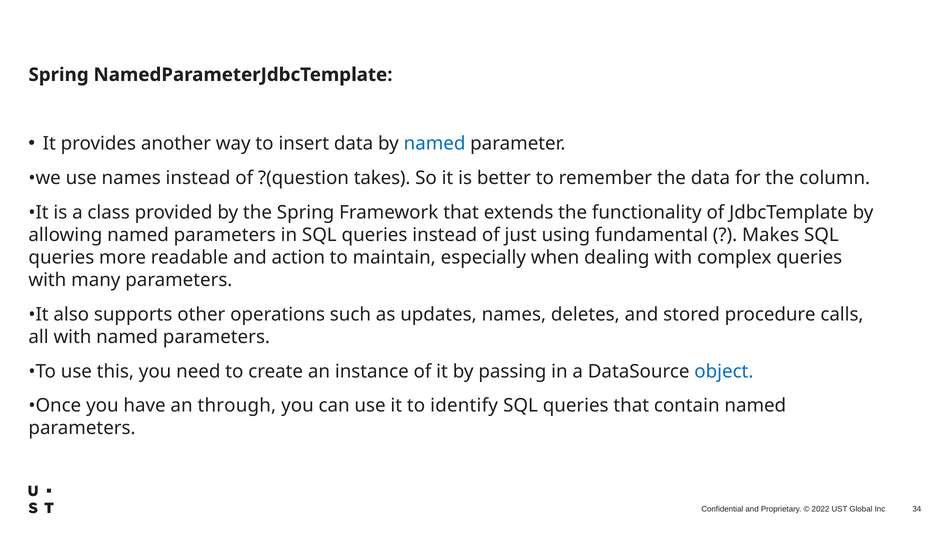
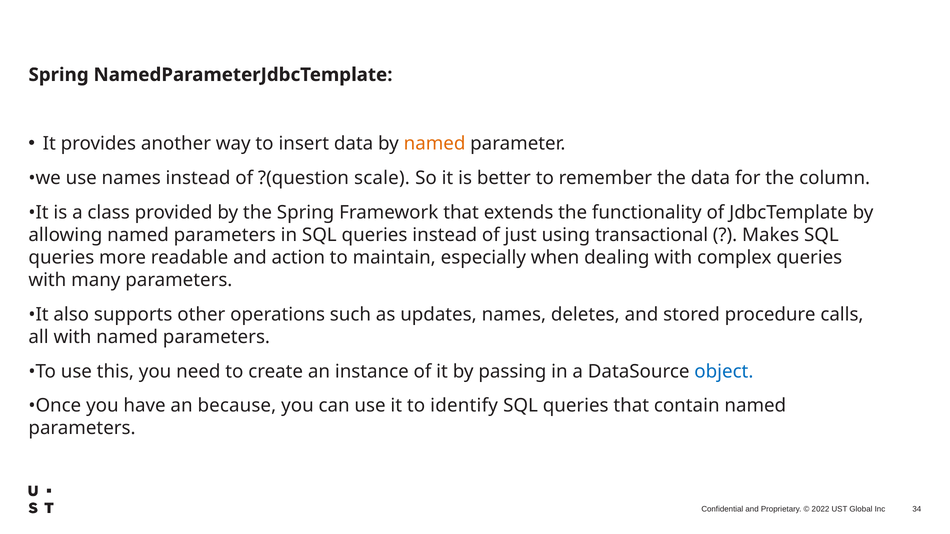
named at (435, 144) colour: blue -> orange
takes: takes -> scale
fundamental: fundamental -> transactional
through: through -> because
